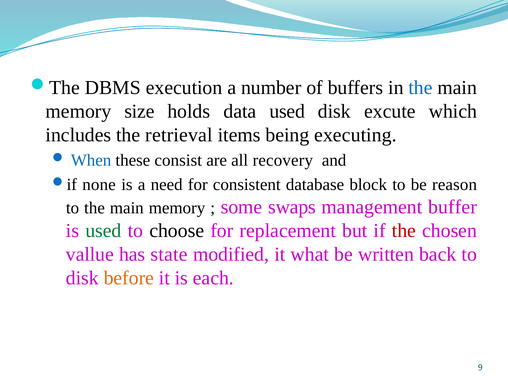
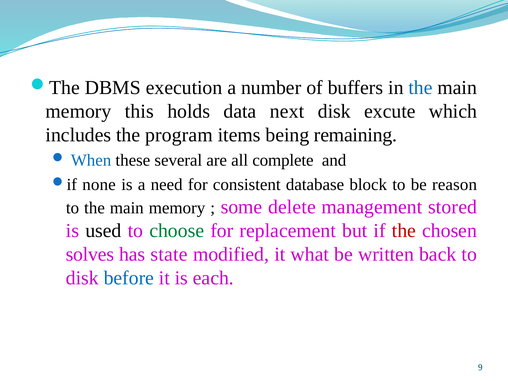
size: size -> this
data used: used -> next
retrieval: retrieval -> program
executing: executing -> remaining
consist: consist -> several
recovery: recovery -> complete
swaps: swaps -> delete
buffer: buffer -> stored
used at (103, 231) colour: green -> black
choose colour: black -> green
vallue: vallue -> solves
before colour: orange -> blue
